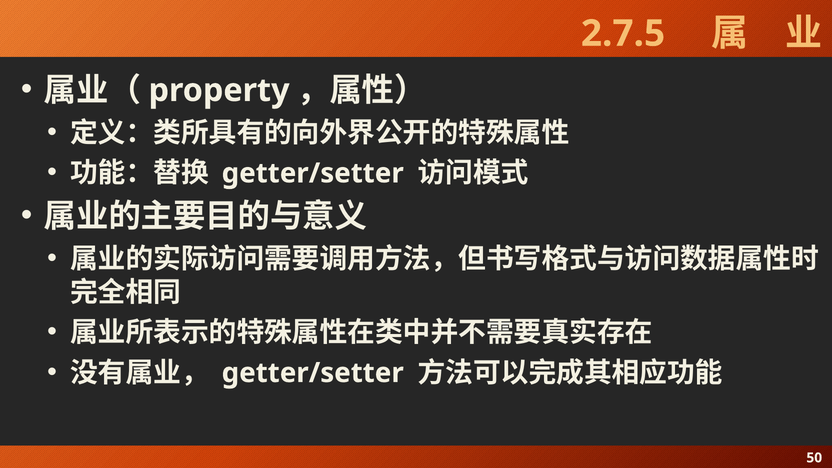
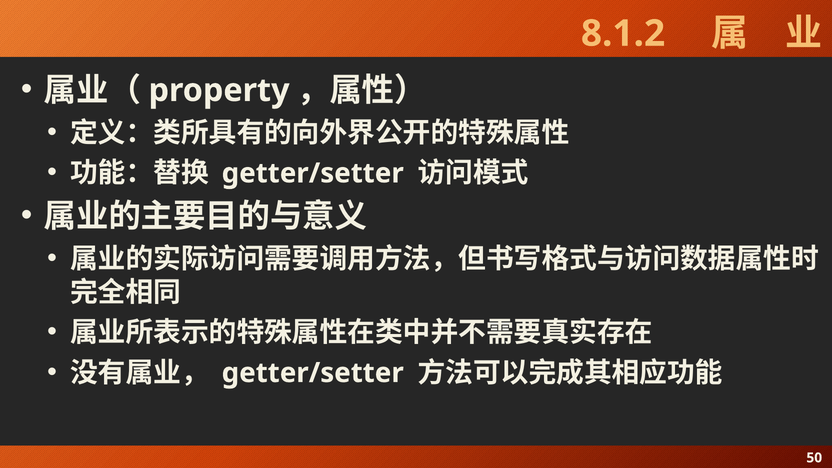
2.7.5: 2.7.5 -> 8.1.2
